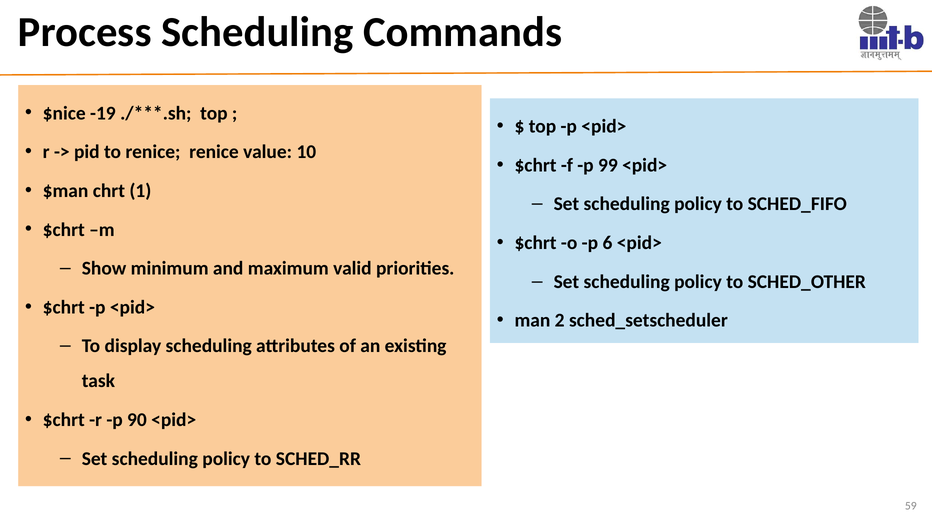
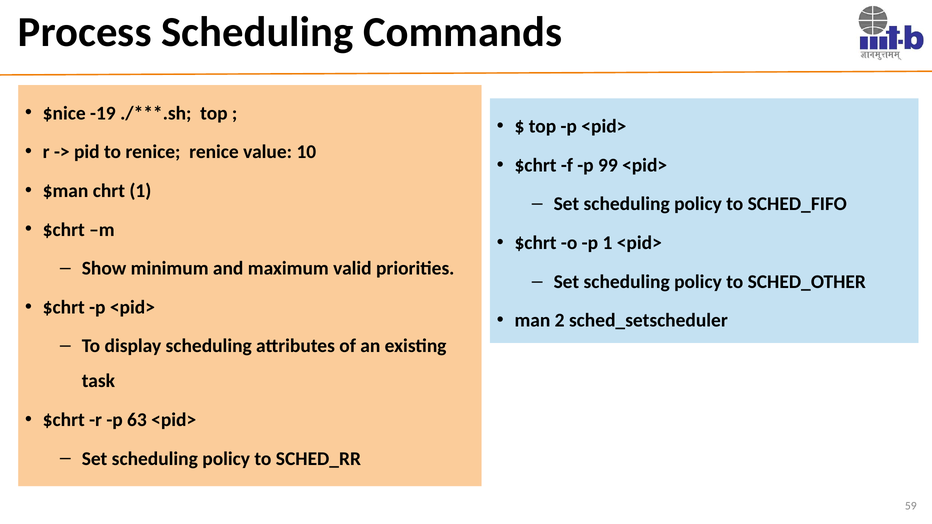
p 6: 6 -> 1
90: 90 -> 63
